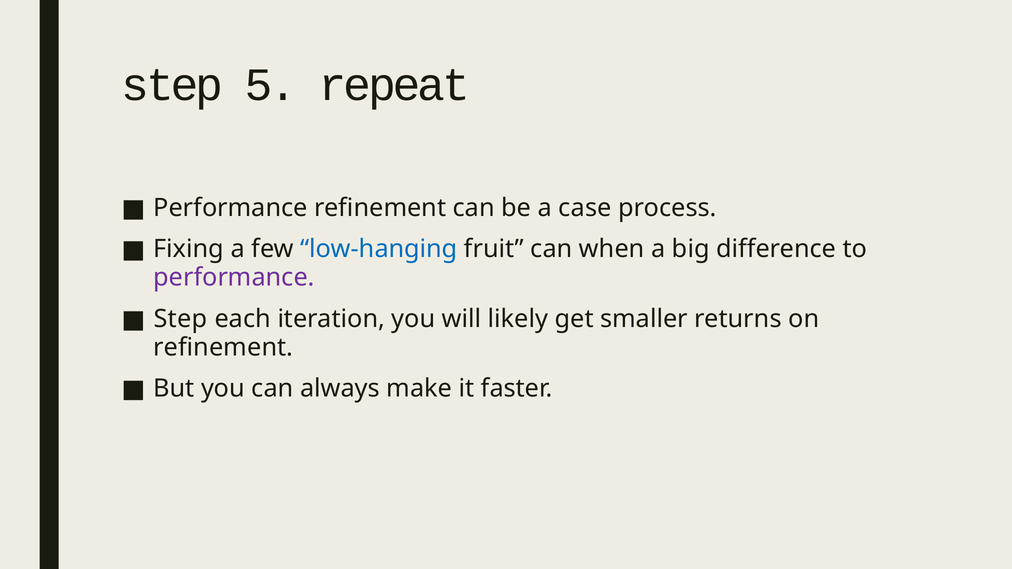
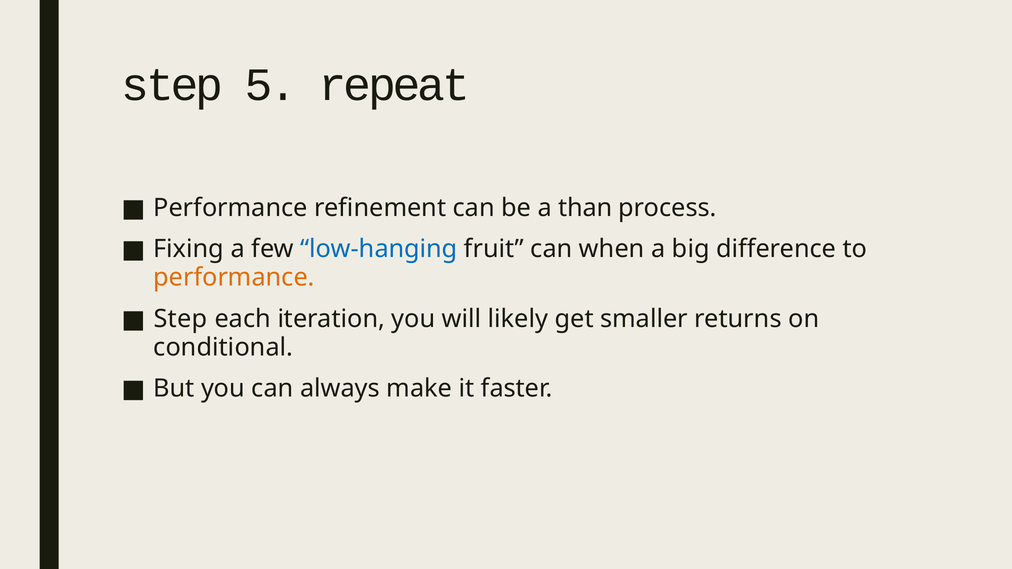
case: case -> than
performance at (234, 278) colour: purple -> orange
refinement at (223, 348): refinement -> conditional
